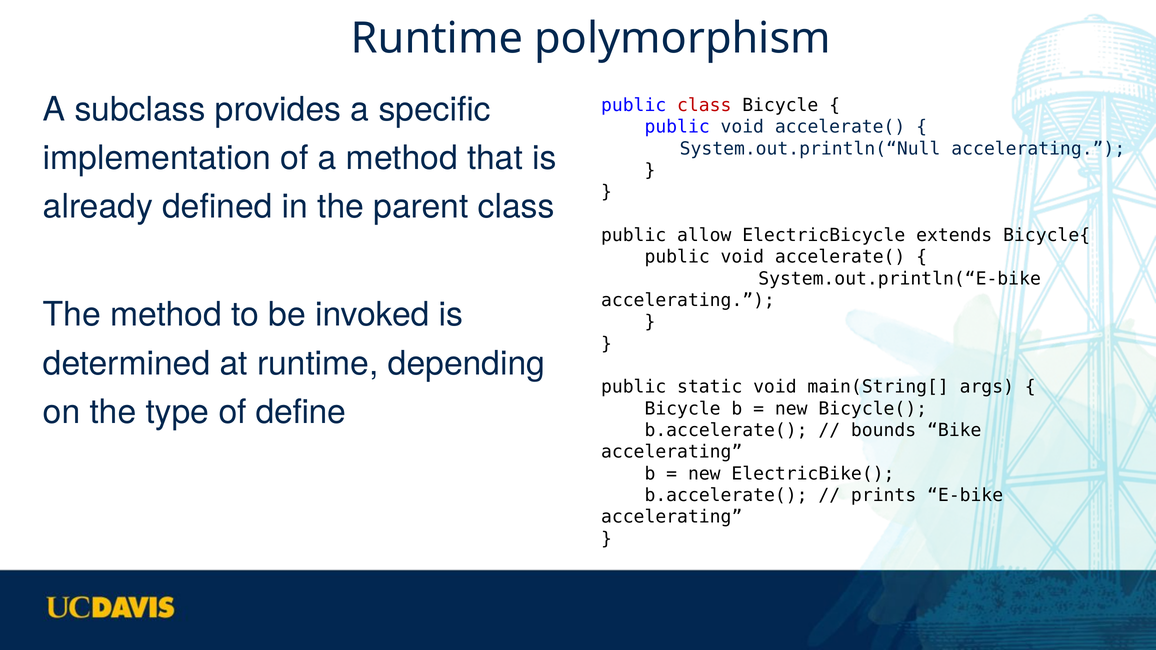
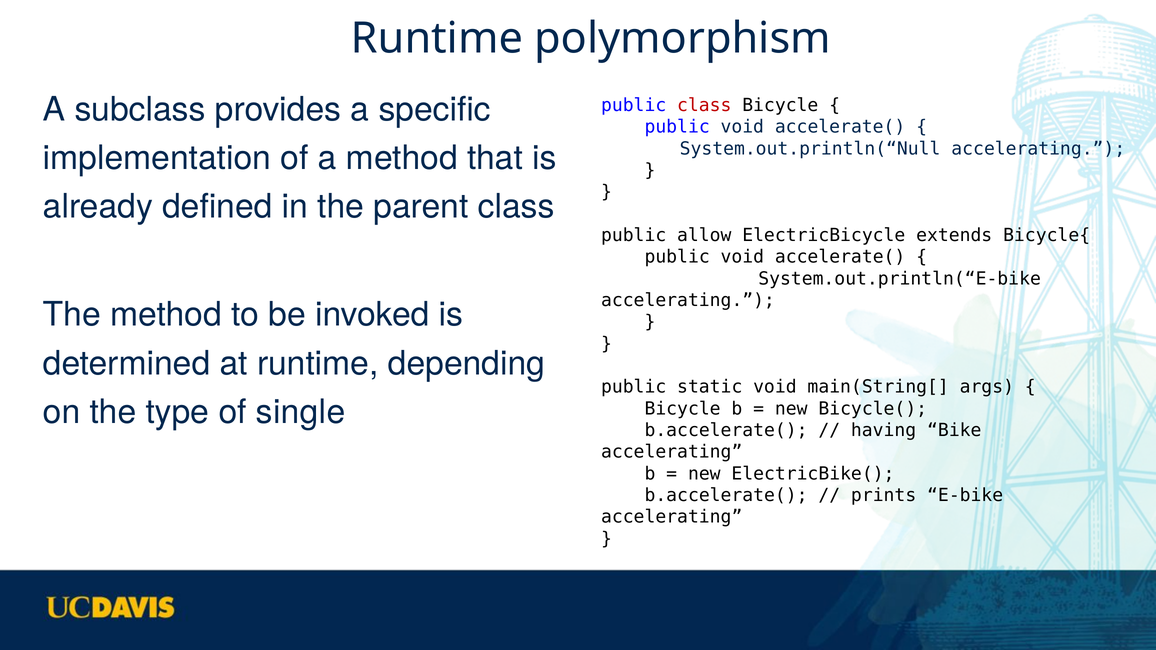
define: define -> single
bounds: bounds -> having
